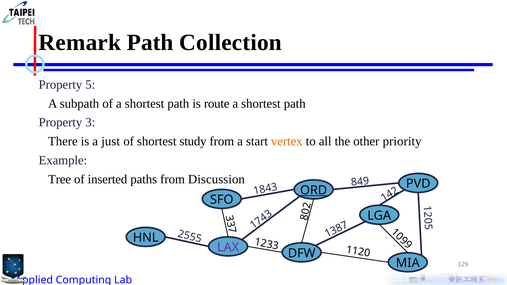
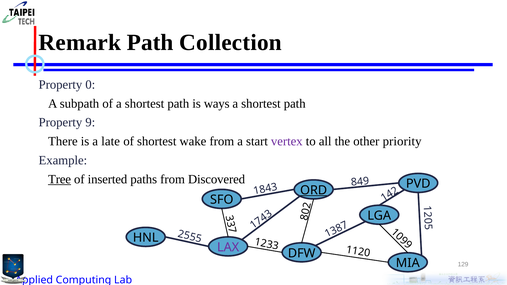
Property 5: 5 -> 0
route: route -> ways
Property 3: 3 -> 9
just: just -> late
study: study -> wake
vertex colour: orange -> purple
Tree underline: none -> present
Discussion: Discussion -> Discovered
